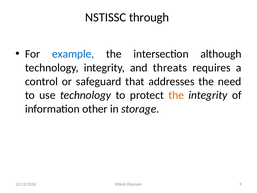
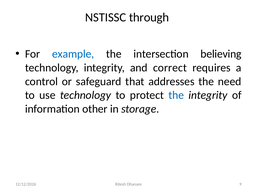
although: although -> believing
threats: threats -> correct
the at (176, 95) colour: orange -> blue
